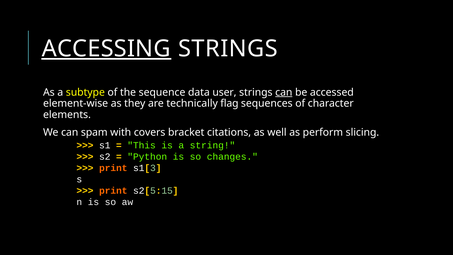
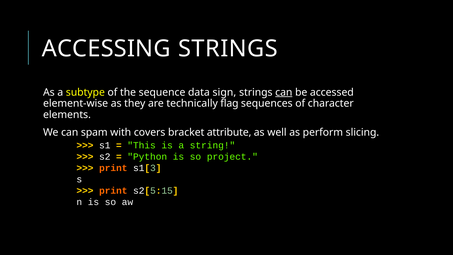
ACCESSING underline: present -> none
user: user -> sign
citations: citations -> attribute
changes: changes -> project
